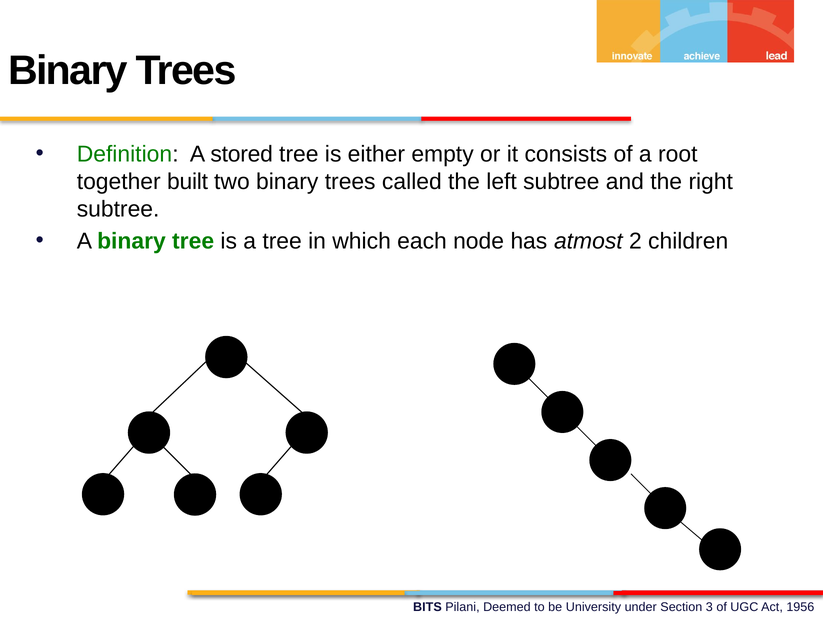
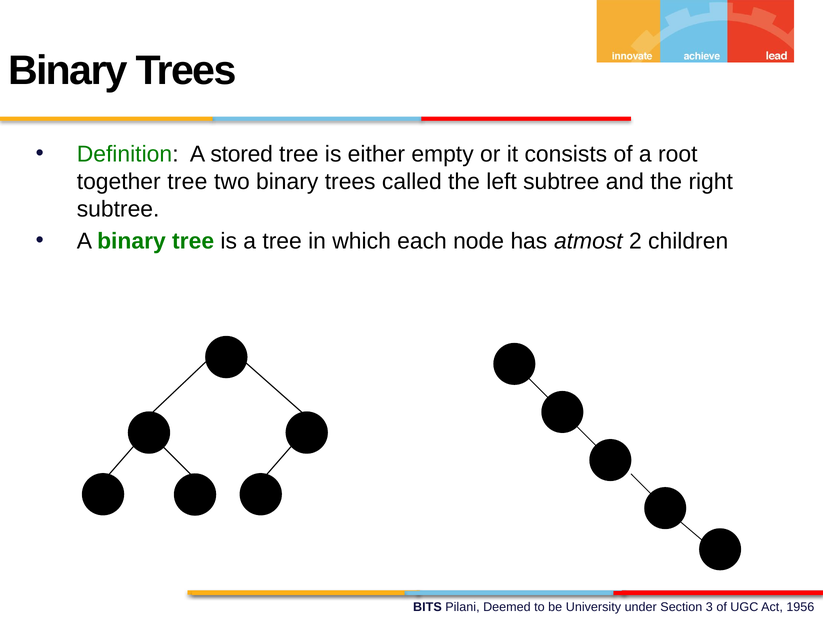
together built: built -> tree
